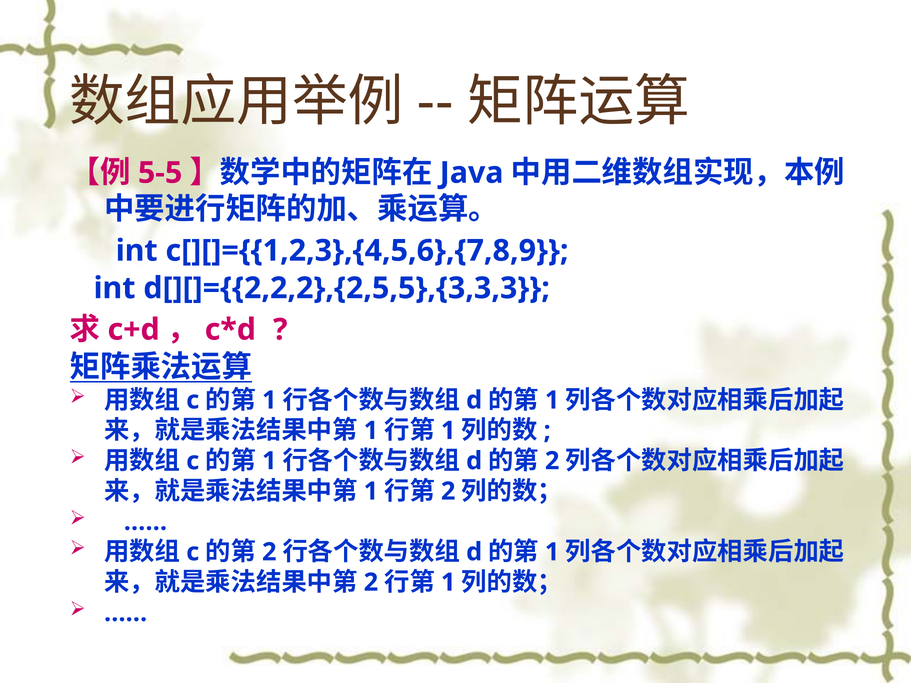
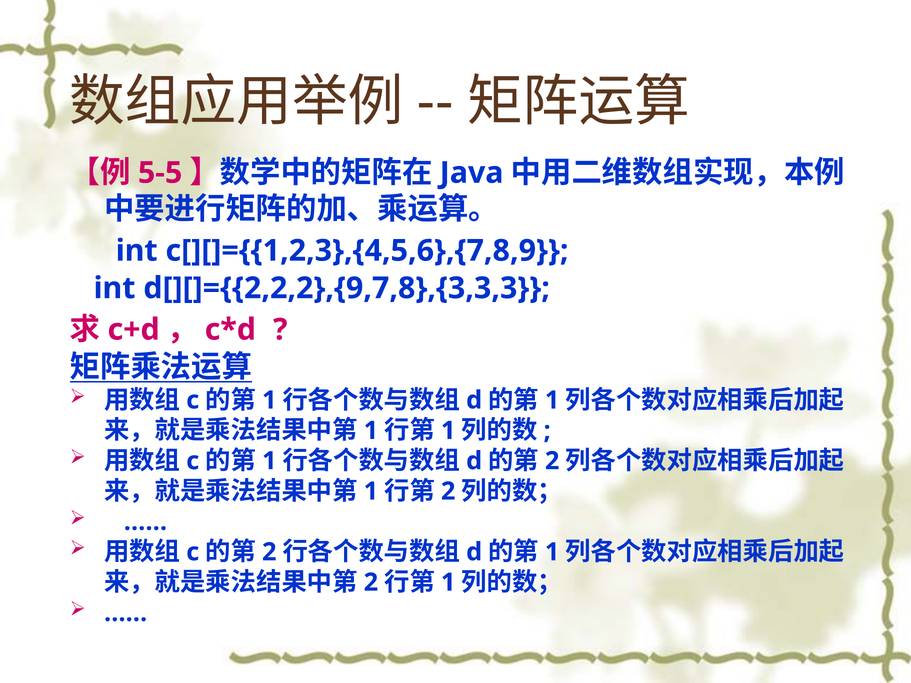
d[][]={{2,2,2},{2,5,5},{3,3,3: d[][]={{2,2,2},{2,5,5},{3,3,3 -> d[][]={{2,2,2},{9,7,8},{3,3,3
